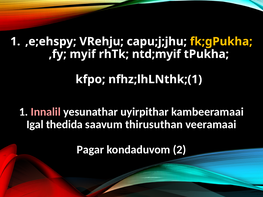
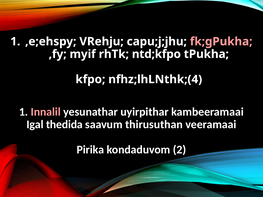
fk;gPukha colour: yellow -> pink
ntd;myif: ntd;myif -> ntd;kfpo
nfhz;lhLNthk;(1: nfhz;lhLNthk;(1 -> nfhz;lhLNthk;(4
Pagar: Pagar -> Pirika
